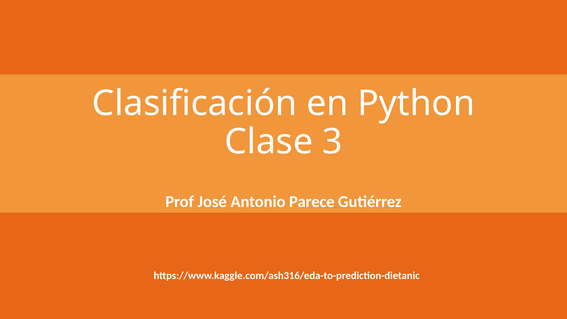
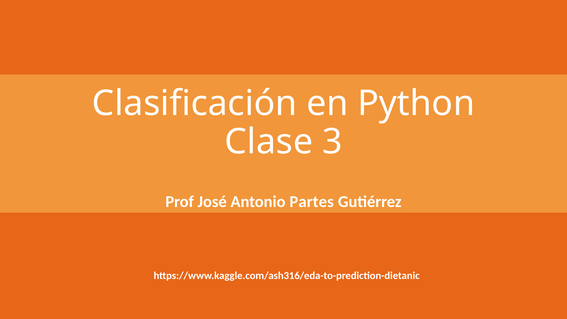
Parece: Parece -> Partes
